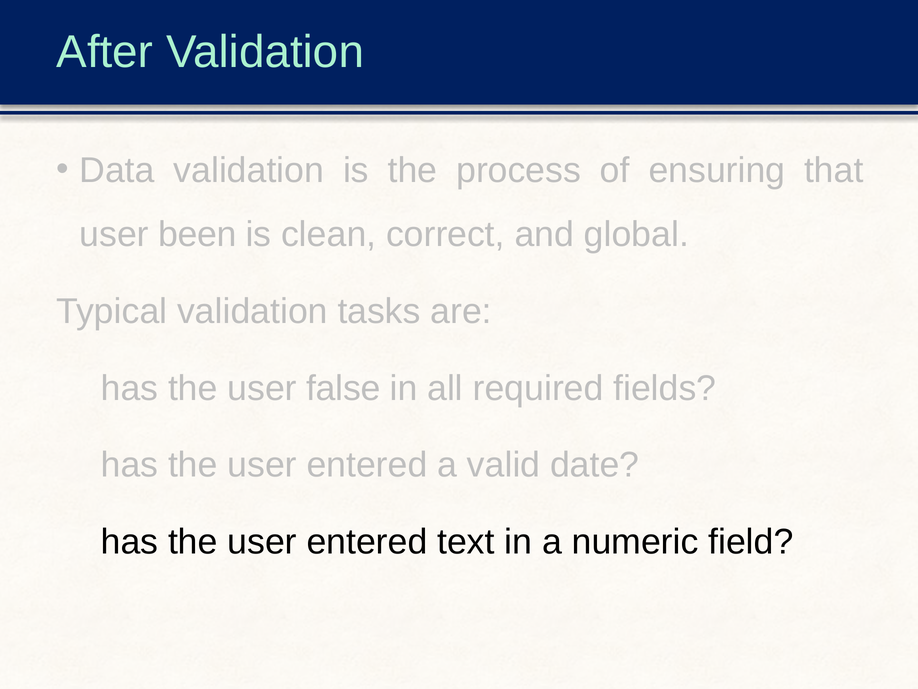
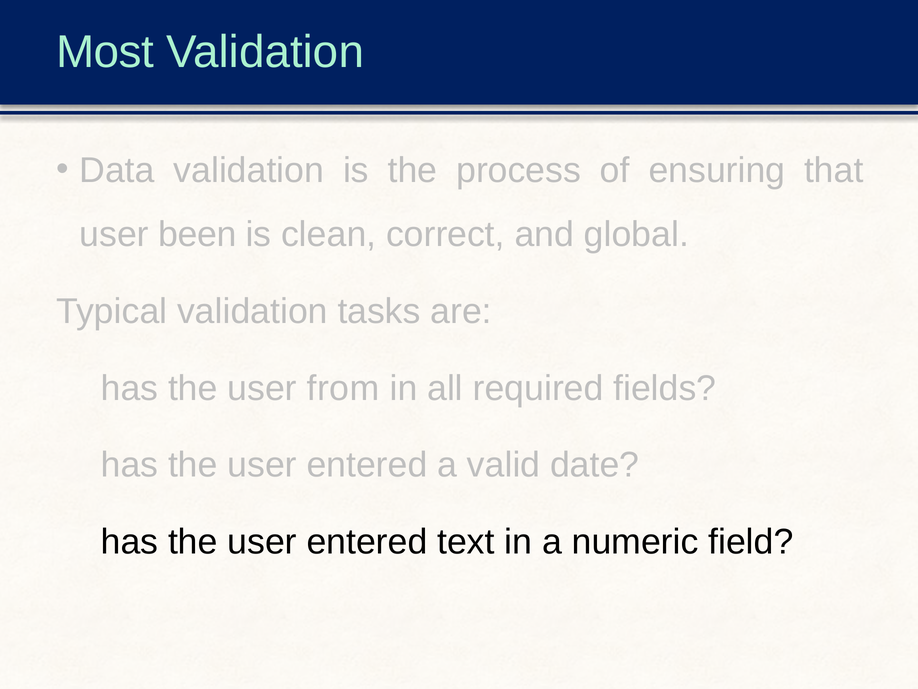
After: After -> Most
false: false -> from
